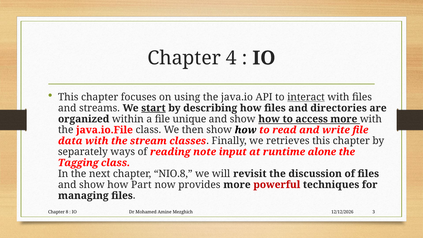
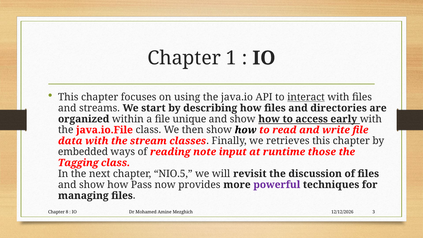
4: 4 -> 1
start underline: present -> none
access more: more -> early
separately: separately -> embedded
alone: alone -> those
NIO.8: NIO.8 -> NIO.5
Part: Part -> Pass
powerful colour: red -> purple
